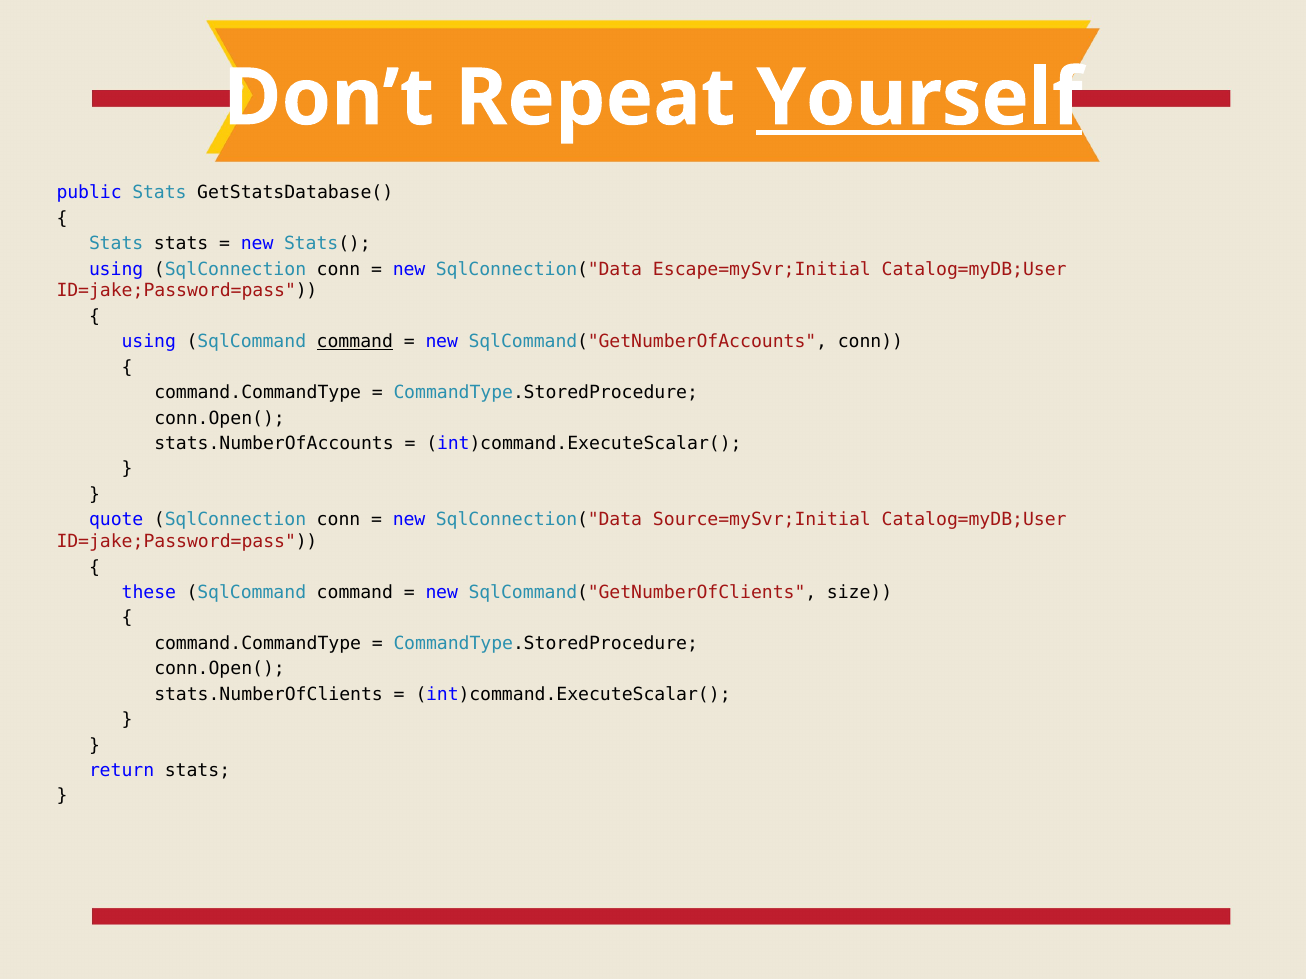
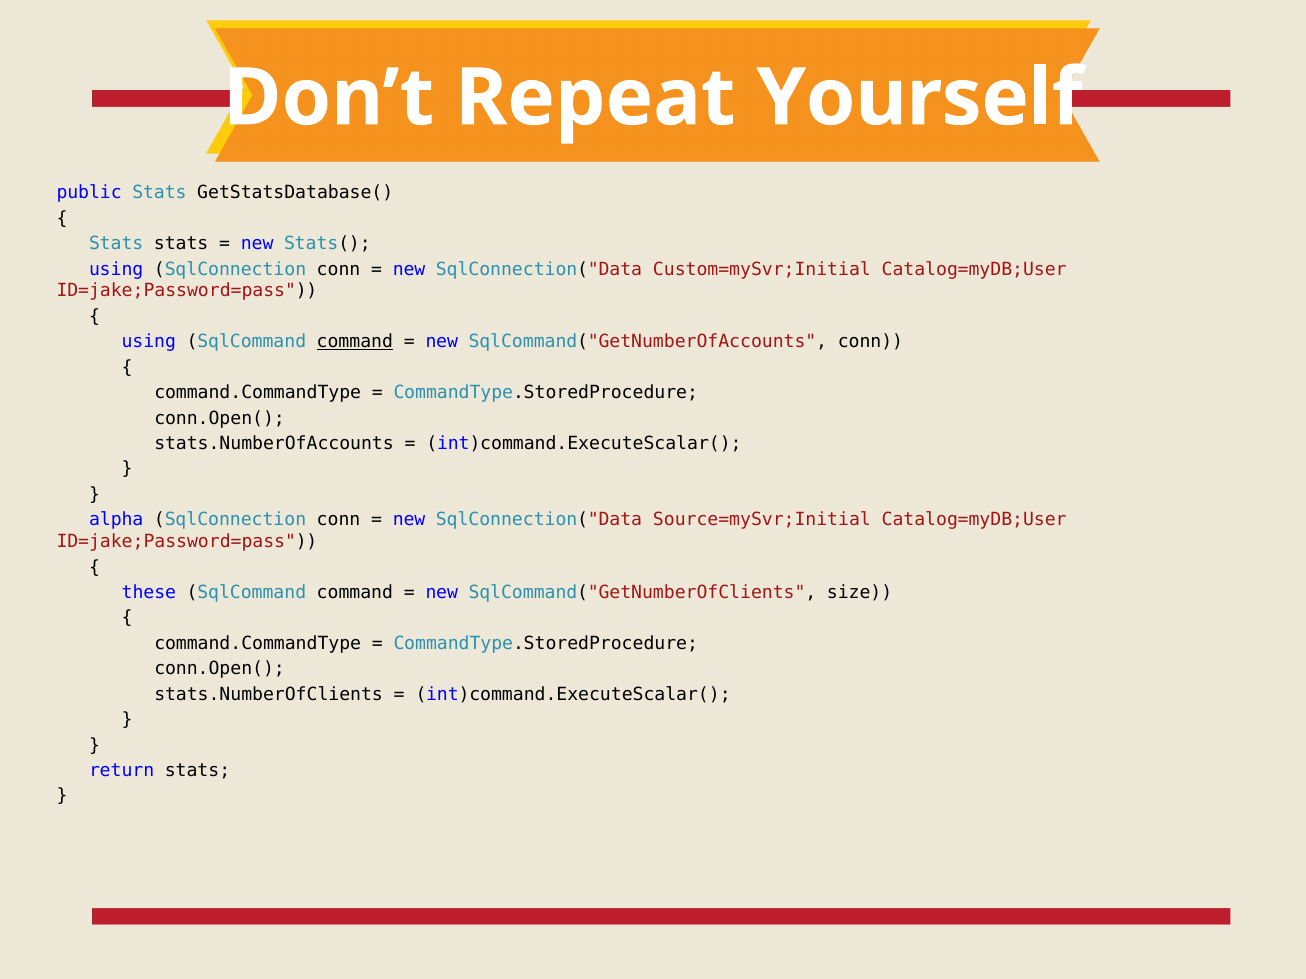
Yourself underline: present -> none
Escape=mySvr;Initial: Escape=mySvr;Initial -> Custom=mySvr;Initial
quote: quote -> alpha
